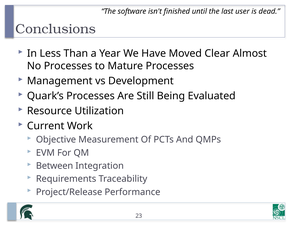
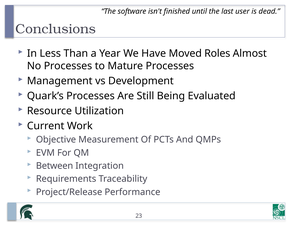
Clear: Clear -> Roles
